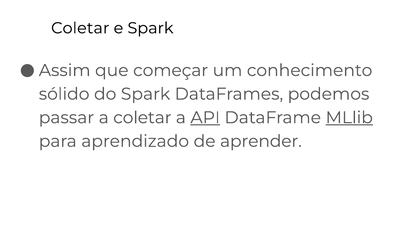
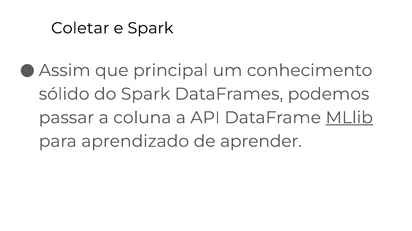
começar: começar -> principal
a coletar: coletar -> coluna
API underline: present -> none
